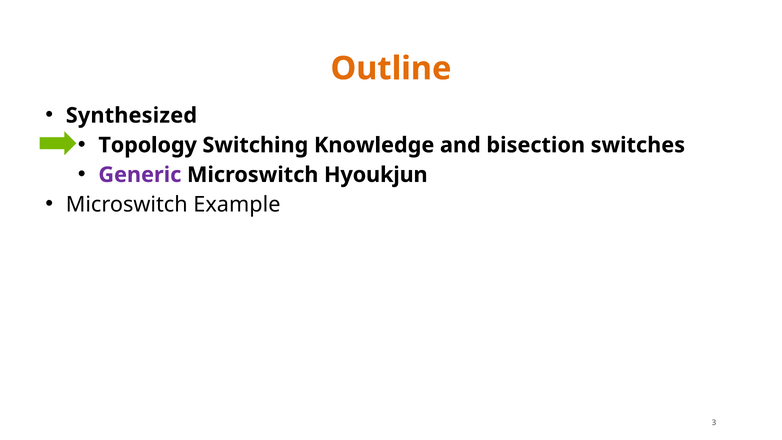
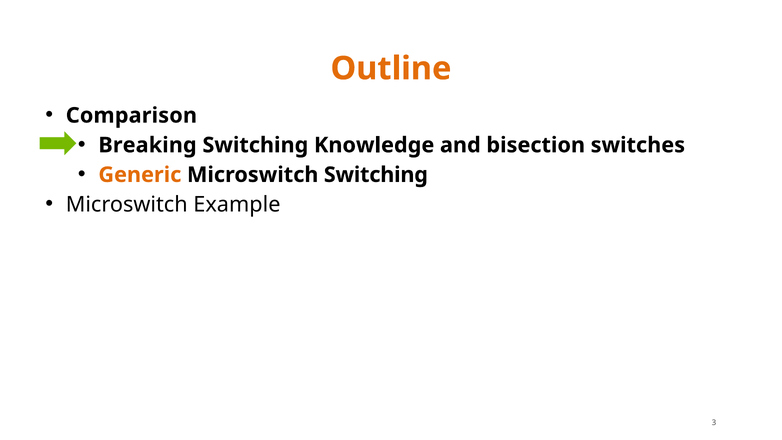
Synthesized: Synthesized -> Comparison
Topology: Topology -> Breaking
Generic colour: purple -> orange
Microswitch Hyoukjun: Hyoukjun -> Switching
